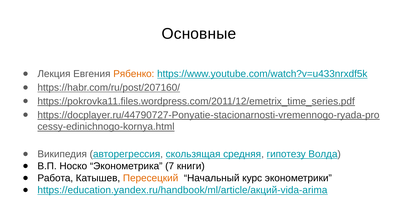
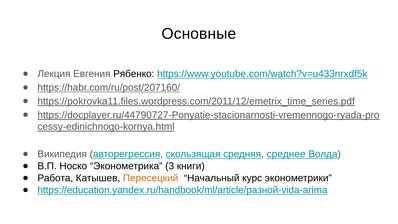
Рябенко colour: orange -> black
гипотезу: гипотезу -> среднее
7: 7 -> 3
https://education.yandex.ru/handbook/ml/article/акций-vida-arima: https://education.yandex.ru/handbook/ml/article/акций-vida-arima -> https://education.yandex.ru/handbook/ml/article/разной-vida-arima
